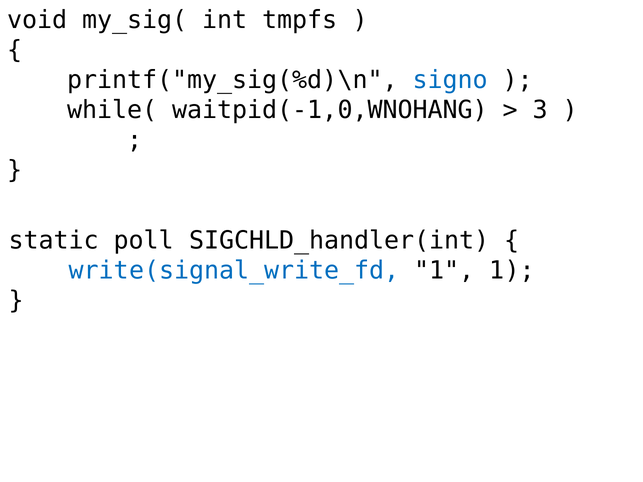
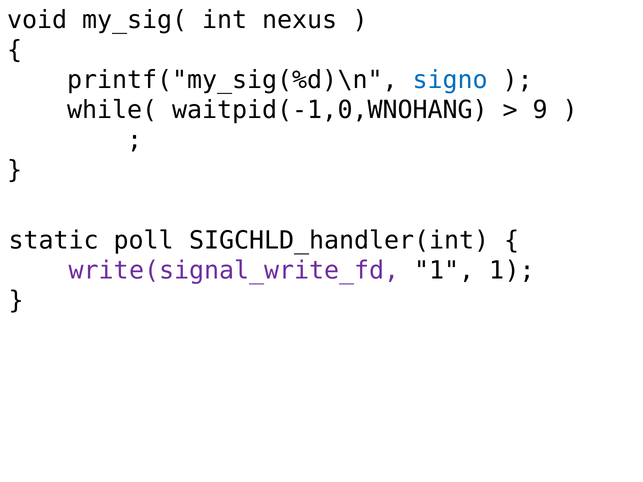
tmpfs: tmpfs -> nexus
3: 3 -> 9
write(signal_write_fd colour: blue -> purple
